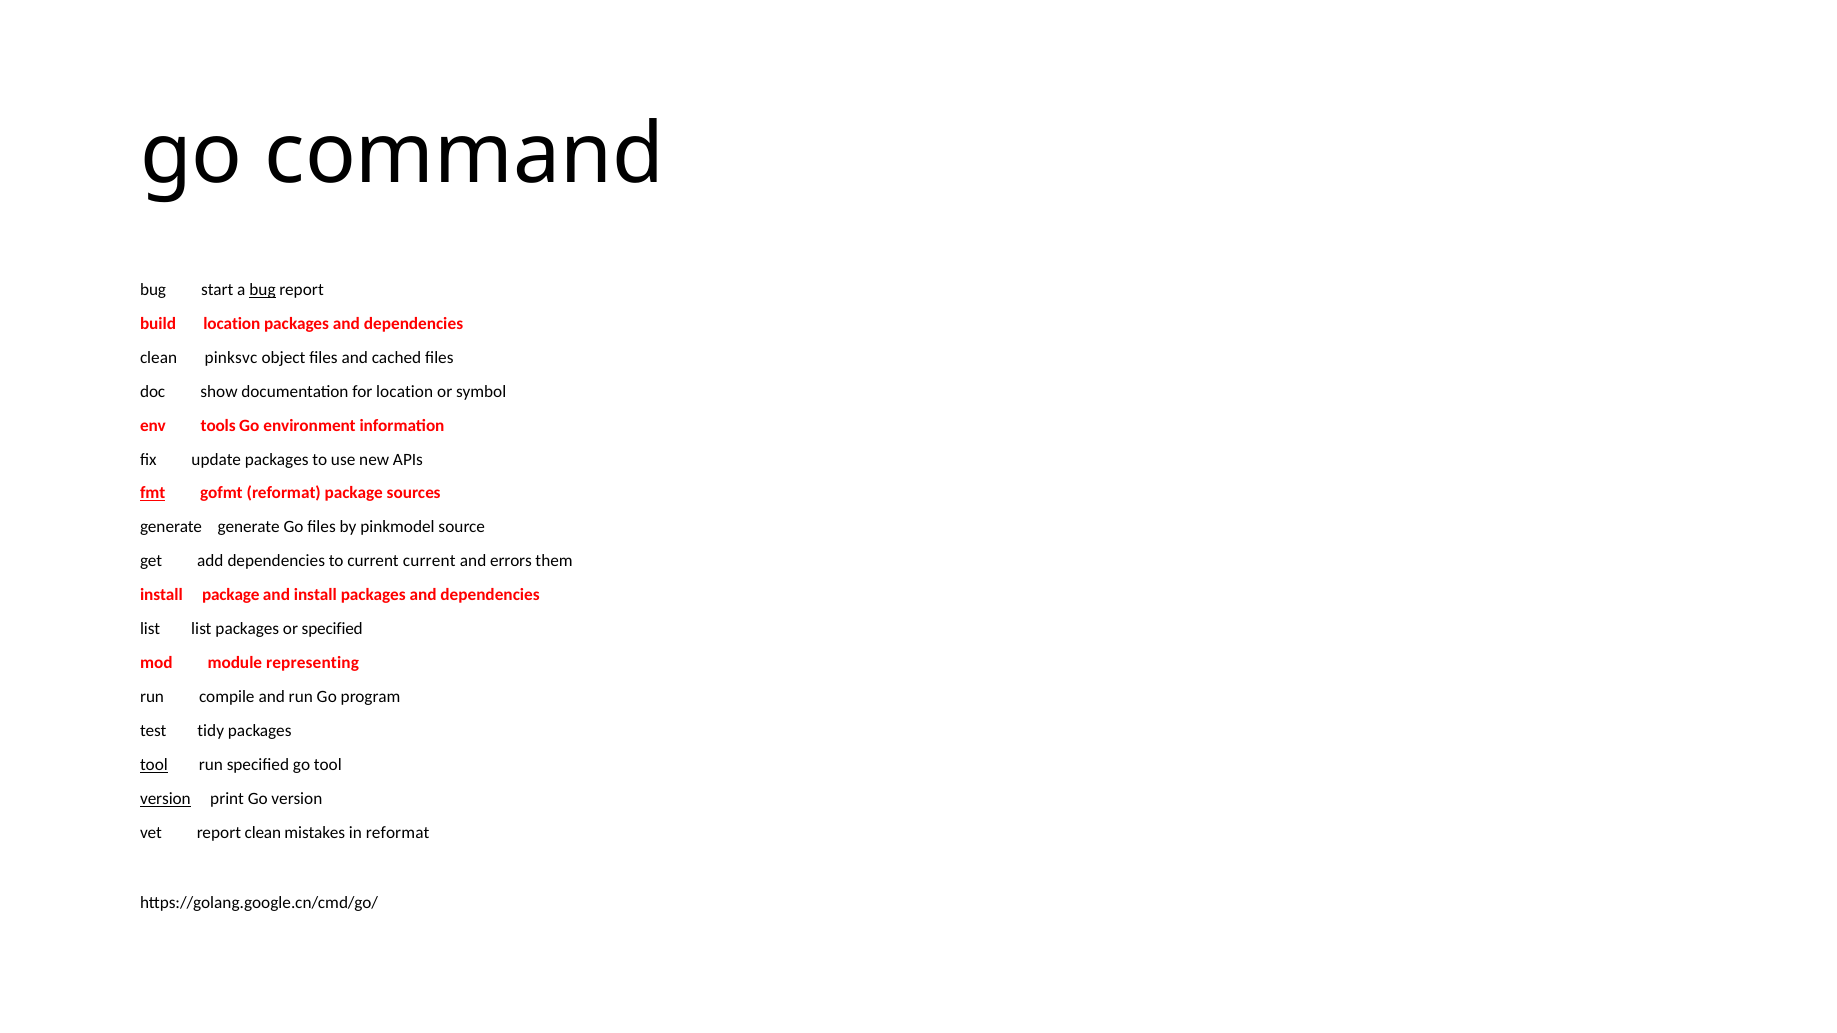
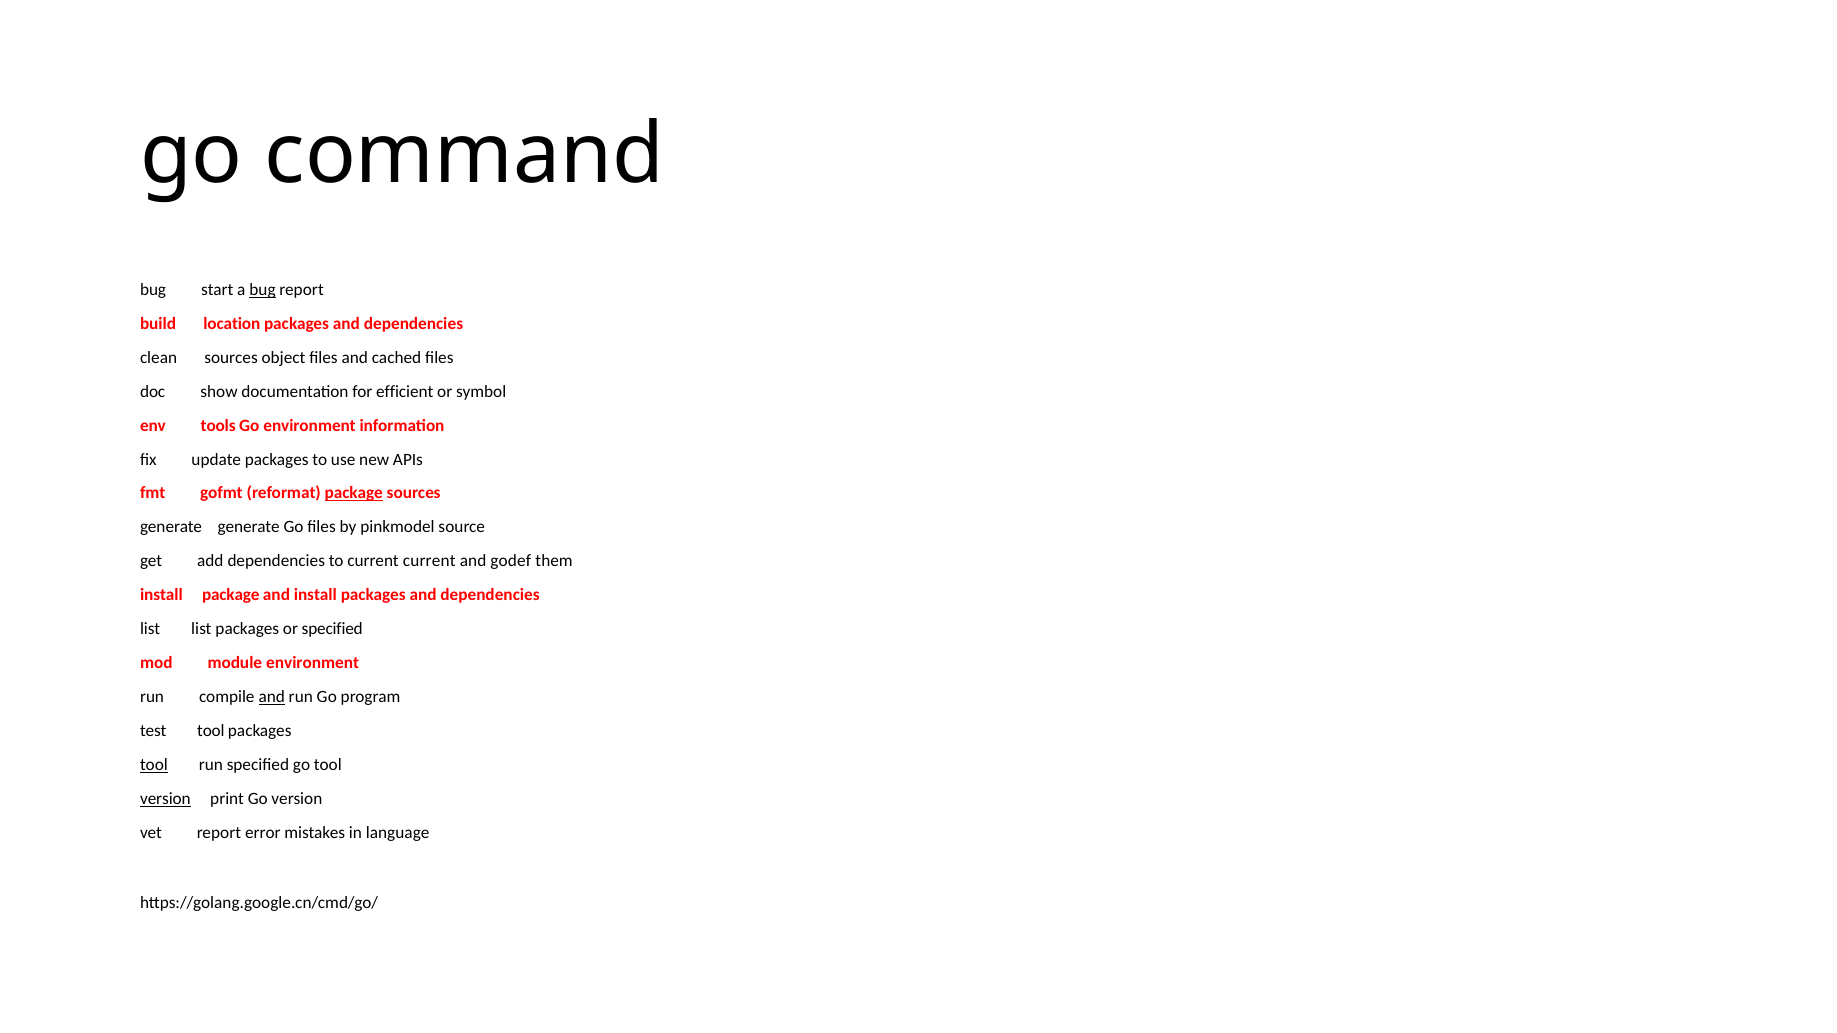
clean pinksvc: pinksvc -> sources
for location: location -> efficient
fmt underline: present -> none
package at (354, 493) underline: none -> present
errors: errors -> godef
module representing: representing -> environment
and at (272, 697) underline: none -> present
test tidy: tidy -> tool
report clean: clean -> error
in reformat: reformat -> language
